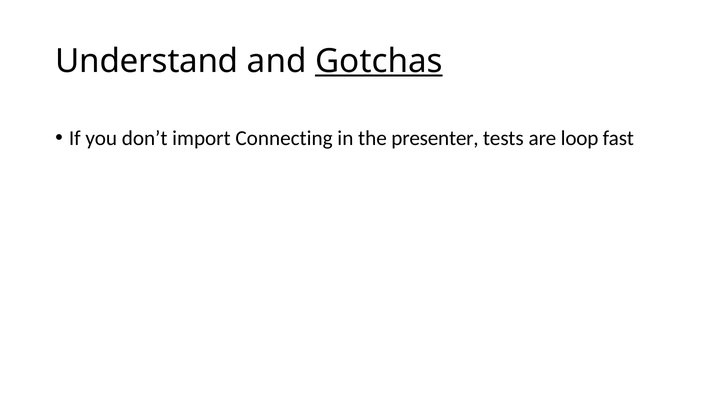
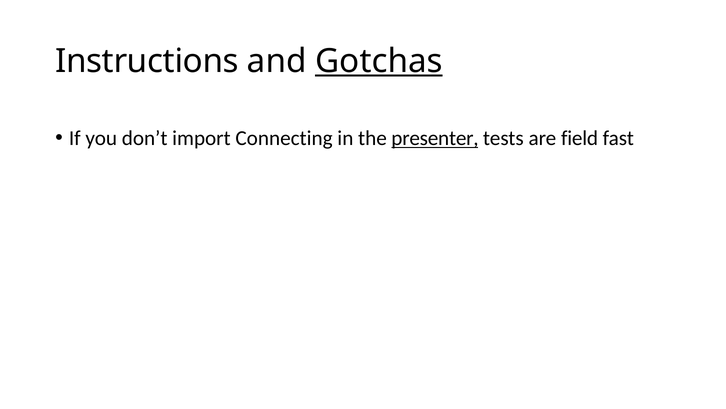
Understand: Understand -> Instructions
presenter underline: none -> present
loop: loop -> field
